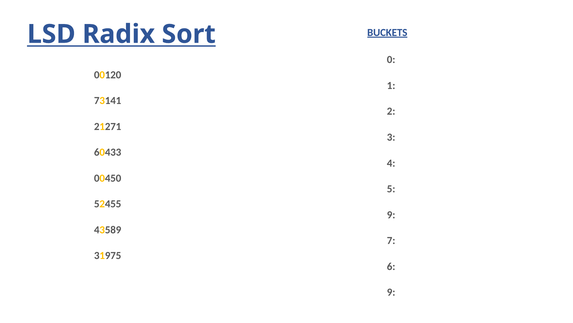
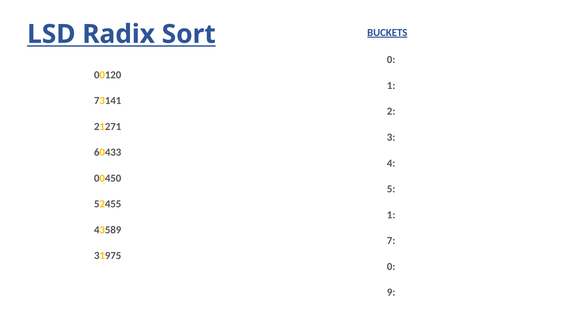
9 at (391, 214): 9 -> 1
6 at (391, 266): 6 -> 0
